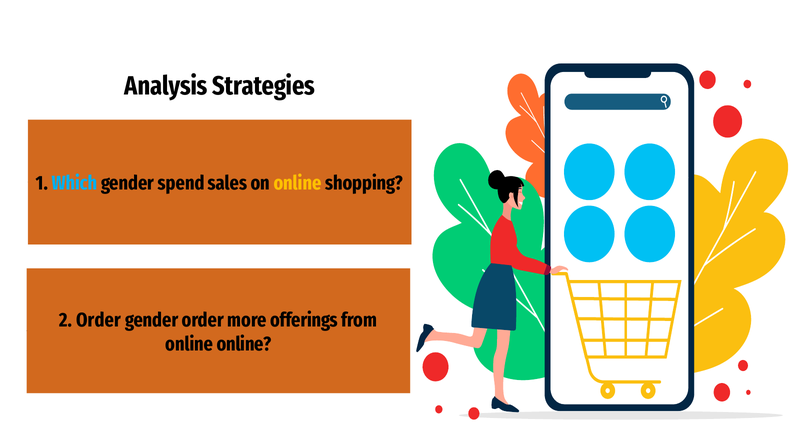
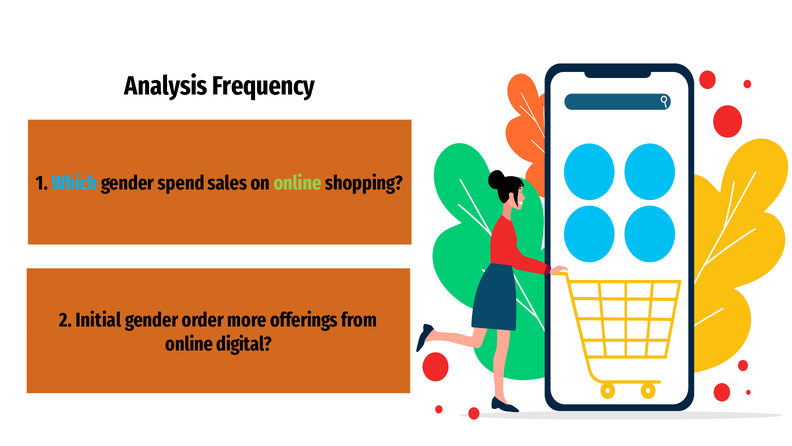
Strategies: Strategies -> Frequency
online at (298, 183) colour: yellow -> light green
2 Order: Order -> Initial
online online: online -> digital
